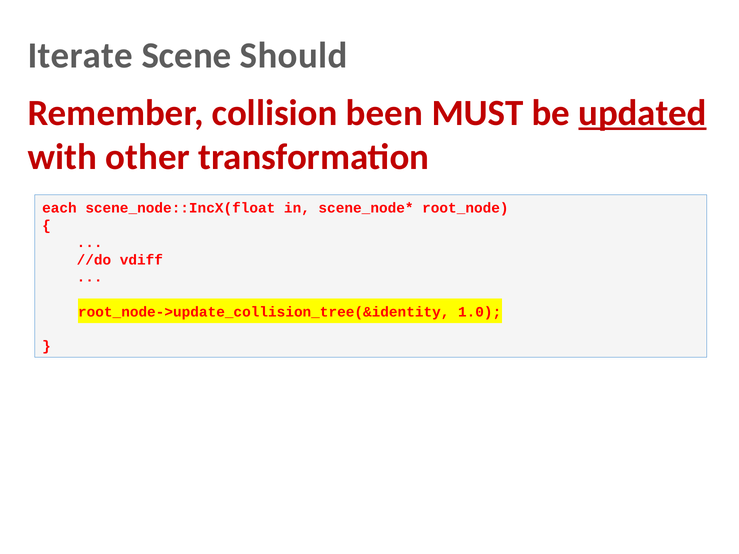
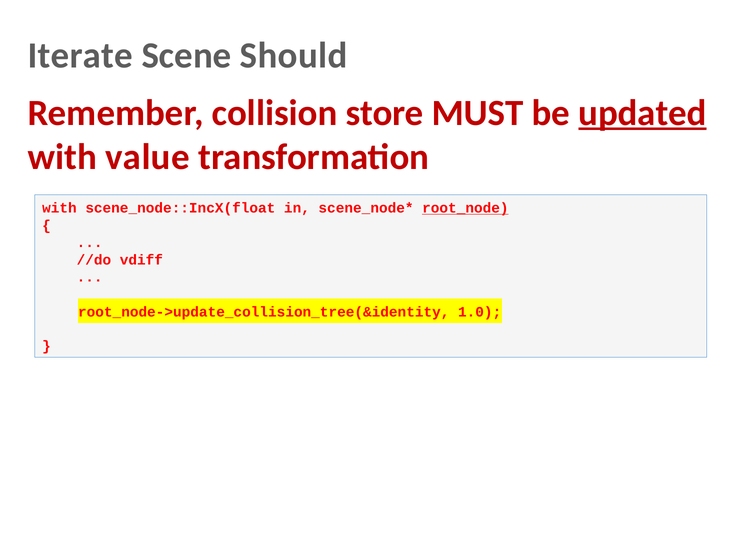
been: been -> store
other: other -> value
each at (59, 208): each -> with
root_node underline: none -> present
